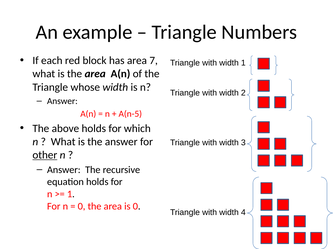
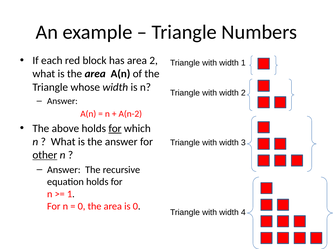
area 7: 7 -> 2
A(n-5: A(n-5 -> A(n-2
for at (115, 129) underline: none -> present
